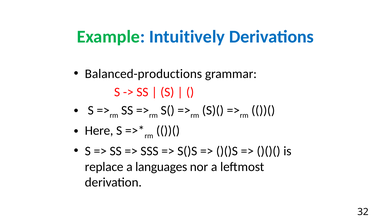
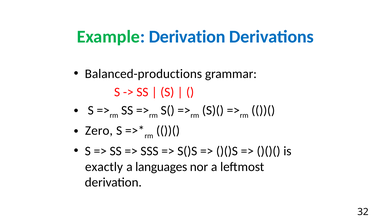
Example Intuitively: Intuitively -> Derivation
Here: Here -> Zero
replace: replace -> exactly
